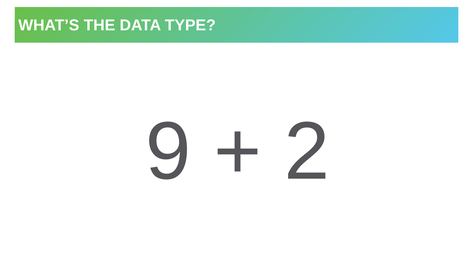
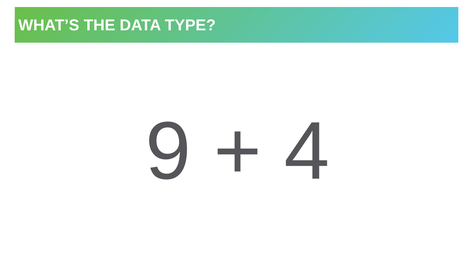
2: 2 -> 4
